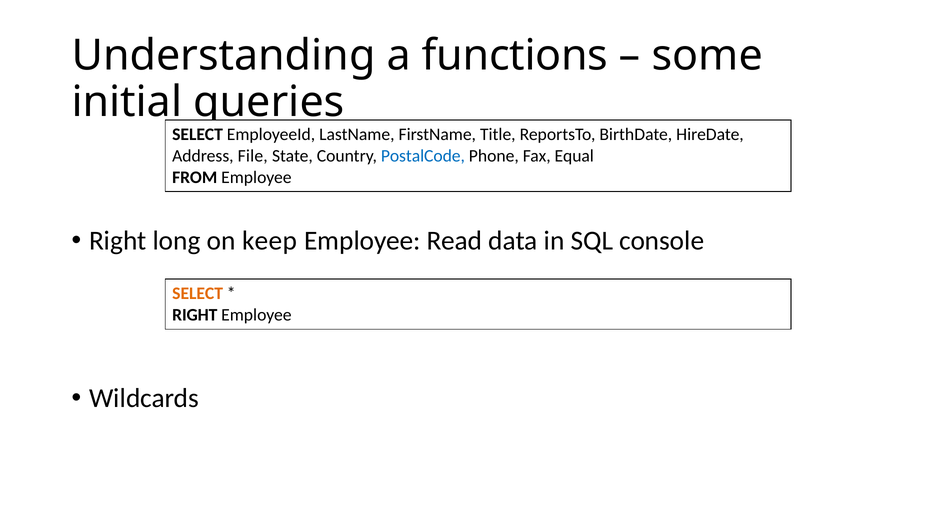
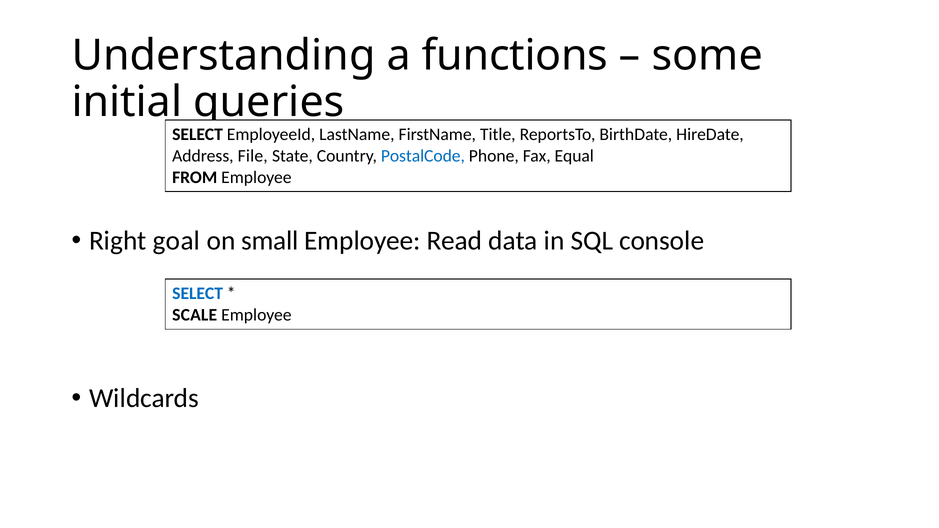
long: long -> goal
keep: keep -> small
SELECT at (198, 294) colour: orange -> blue
RIGHT at (195, 315): RIGHT -> SCALE
